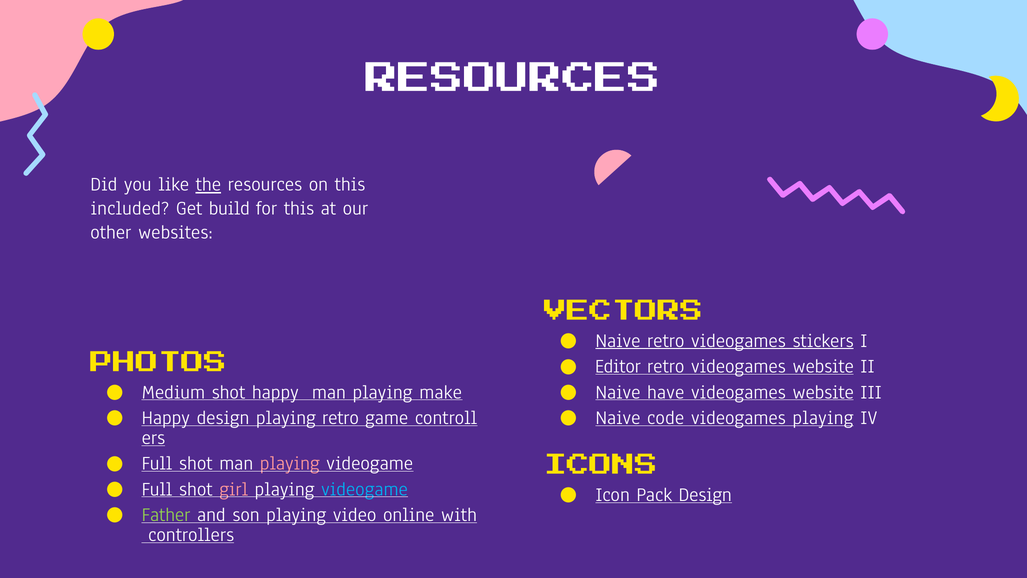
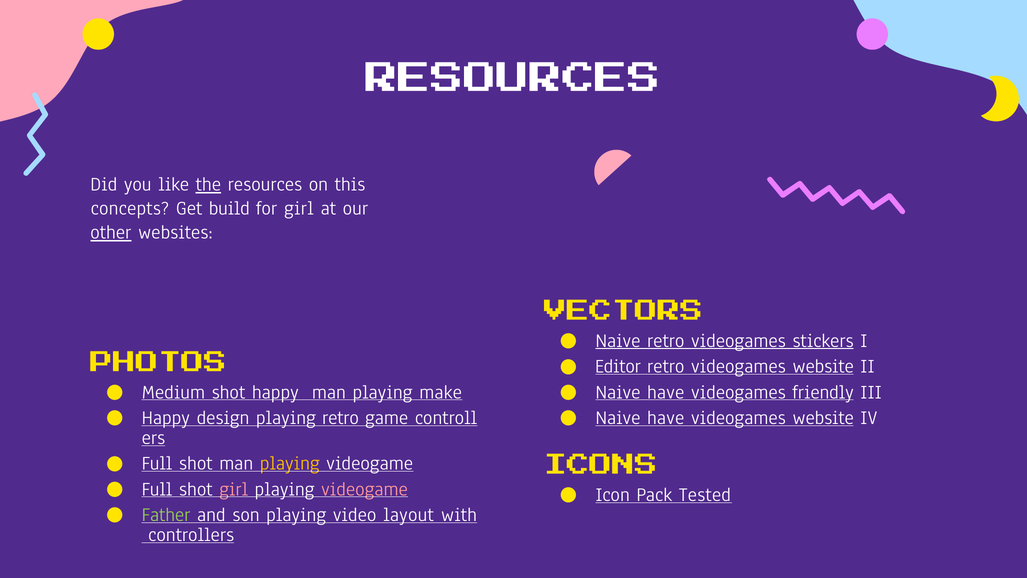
included: included -> concepts
for this: this -> girl
other underline: none -> present
website at (823, 392): website -> friendly
code at (666, 417): code -> have
playing at (823, 417): playing -> website
playing at (290, 463) colour: pink -> yellow
videogame at (365, 489) colour: light blue -> pink
Pack Design: Design -> Tested
online: online -> layout
